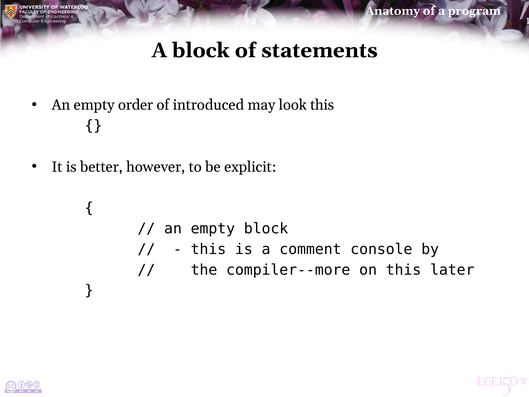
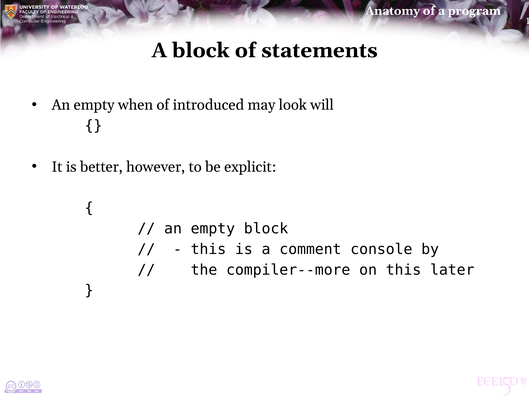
order: order -> when
look this: this -> will
